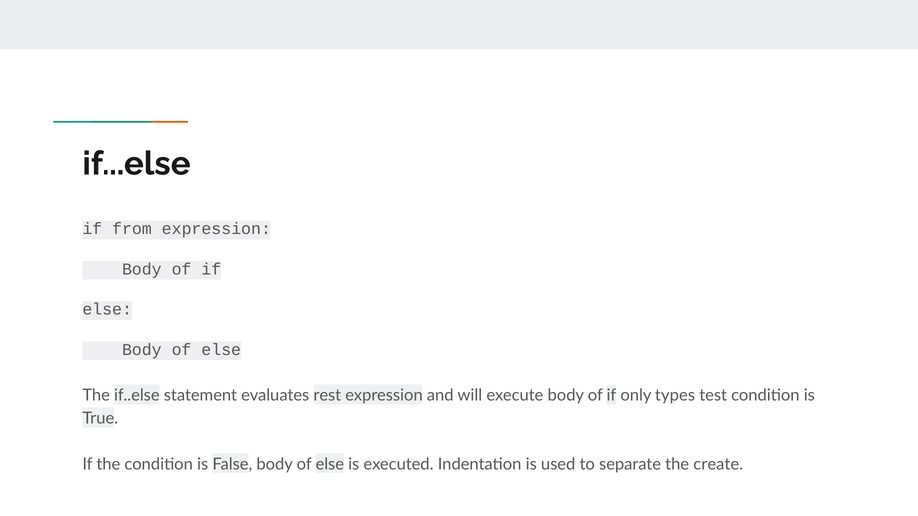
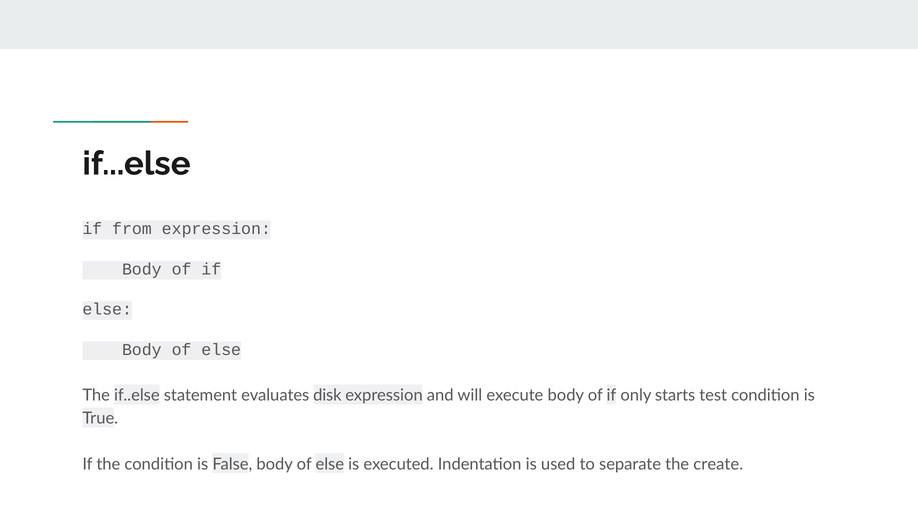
rest: rest -> disk
types: types -> starts
